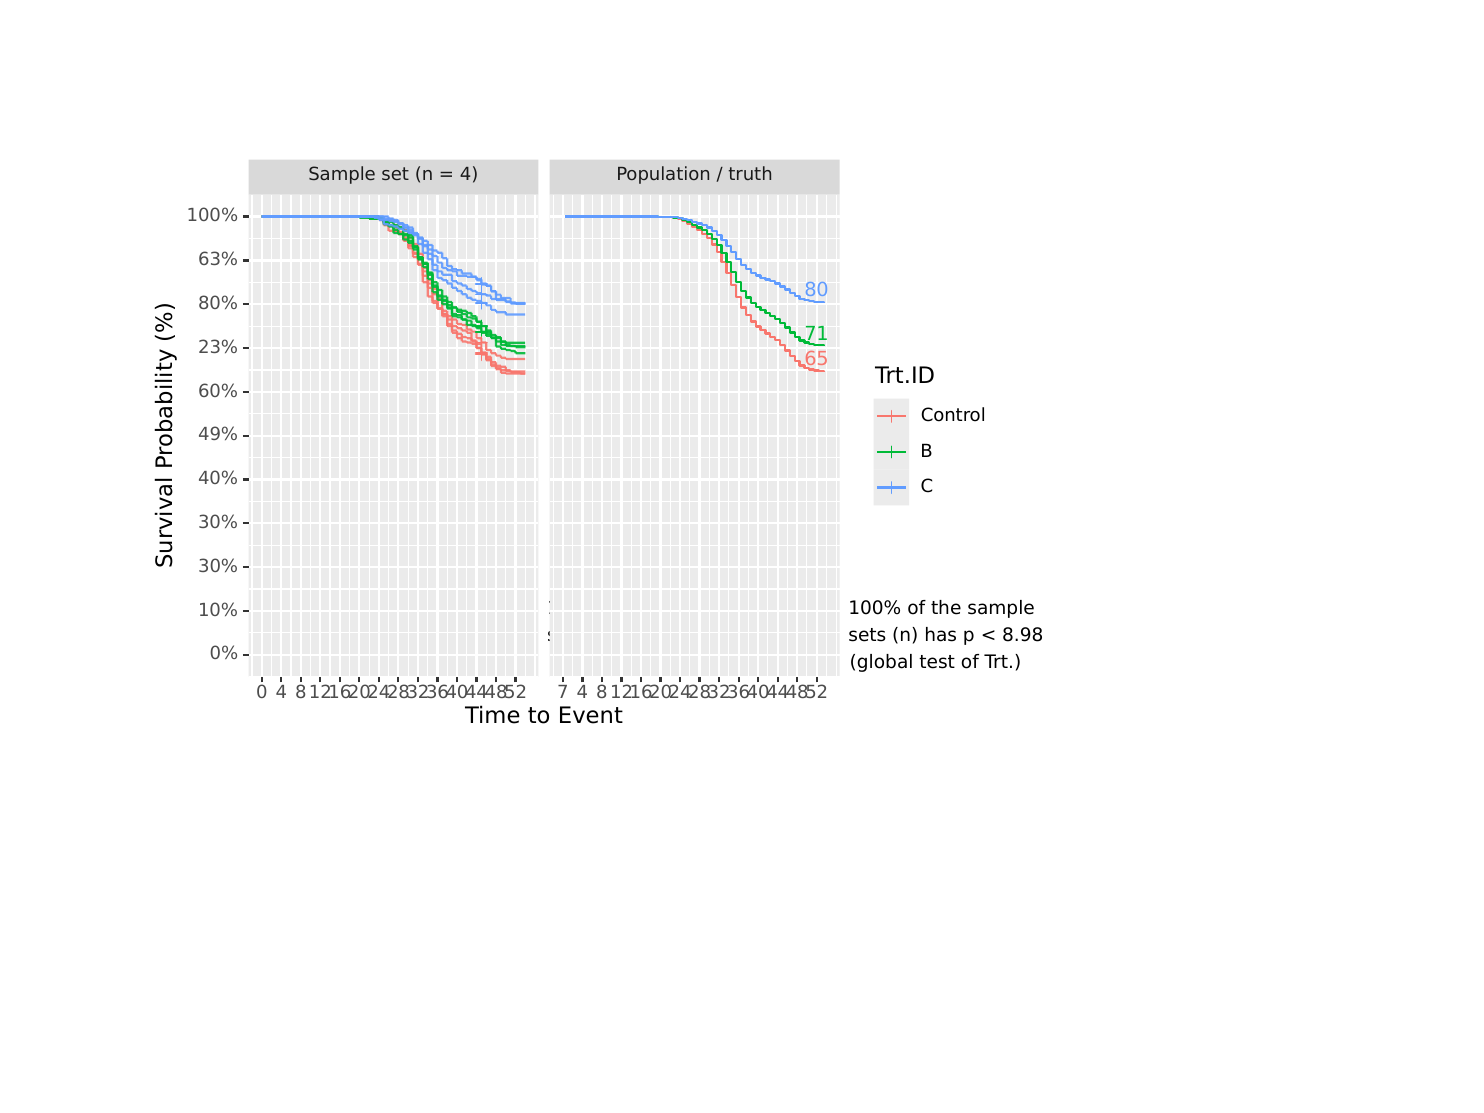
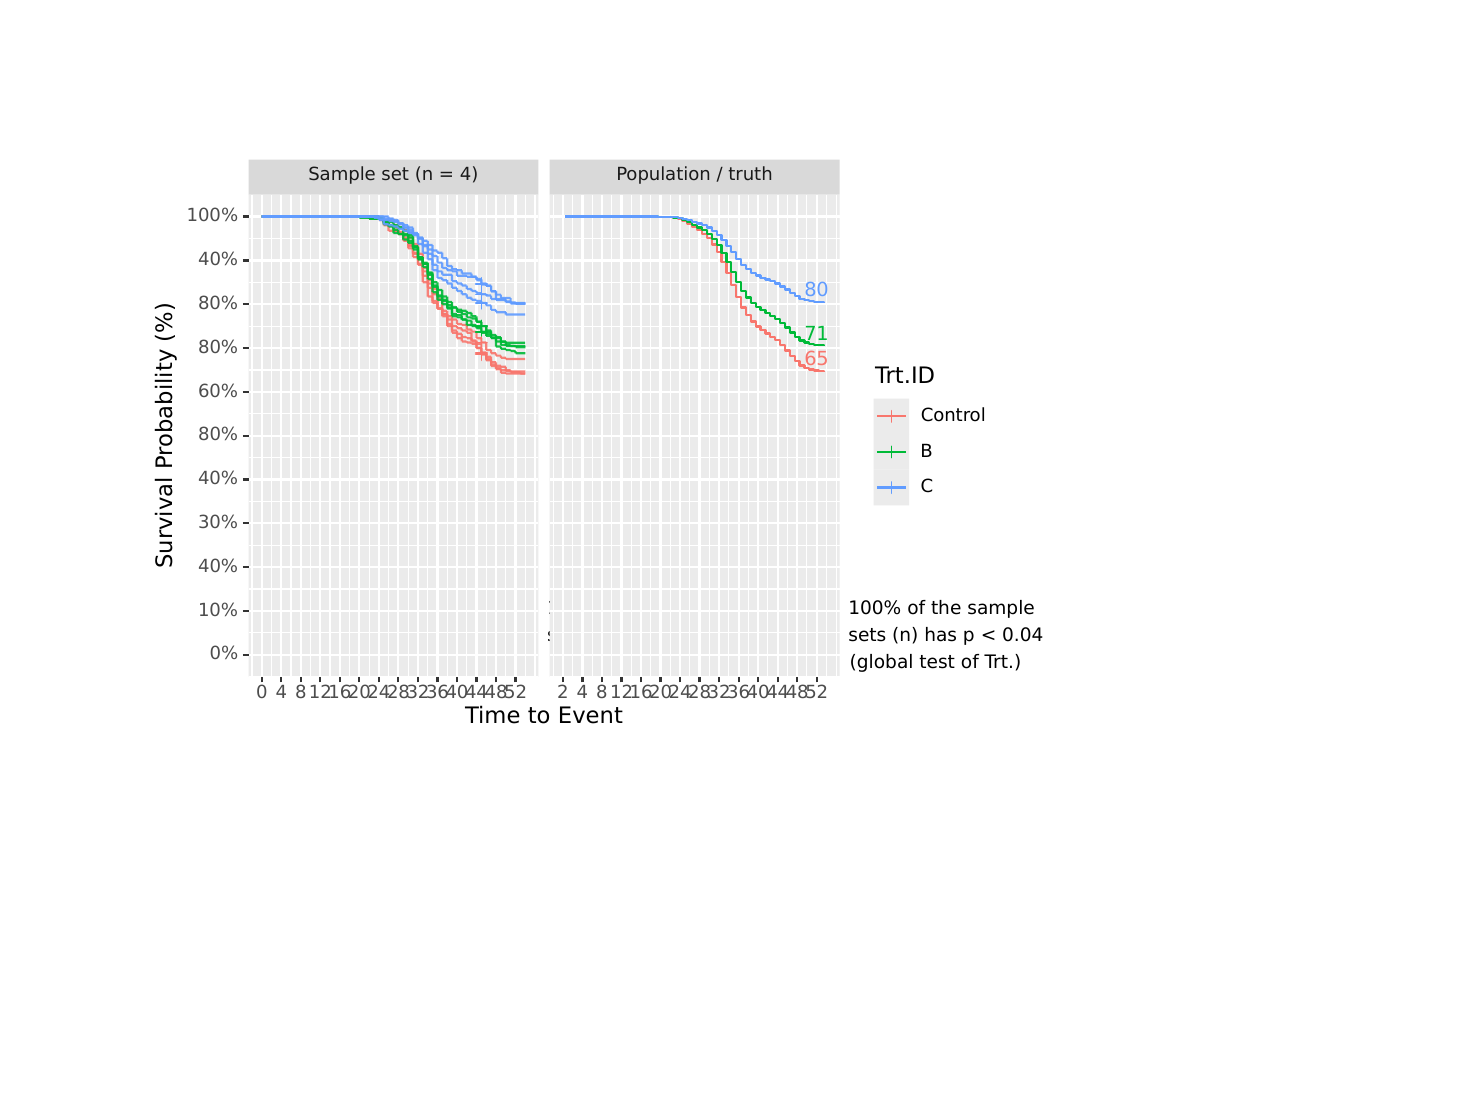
63% at (218, 260): 63% -> 40%
23% at (218, 347): 23% -> 80%
49% at (218, 435): 49% -> 80%
30% at (218, 566): 30% -> 40%
8.98: 8.98 -> 0.04
7: 7 -> 2
